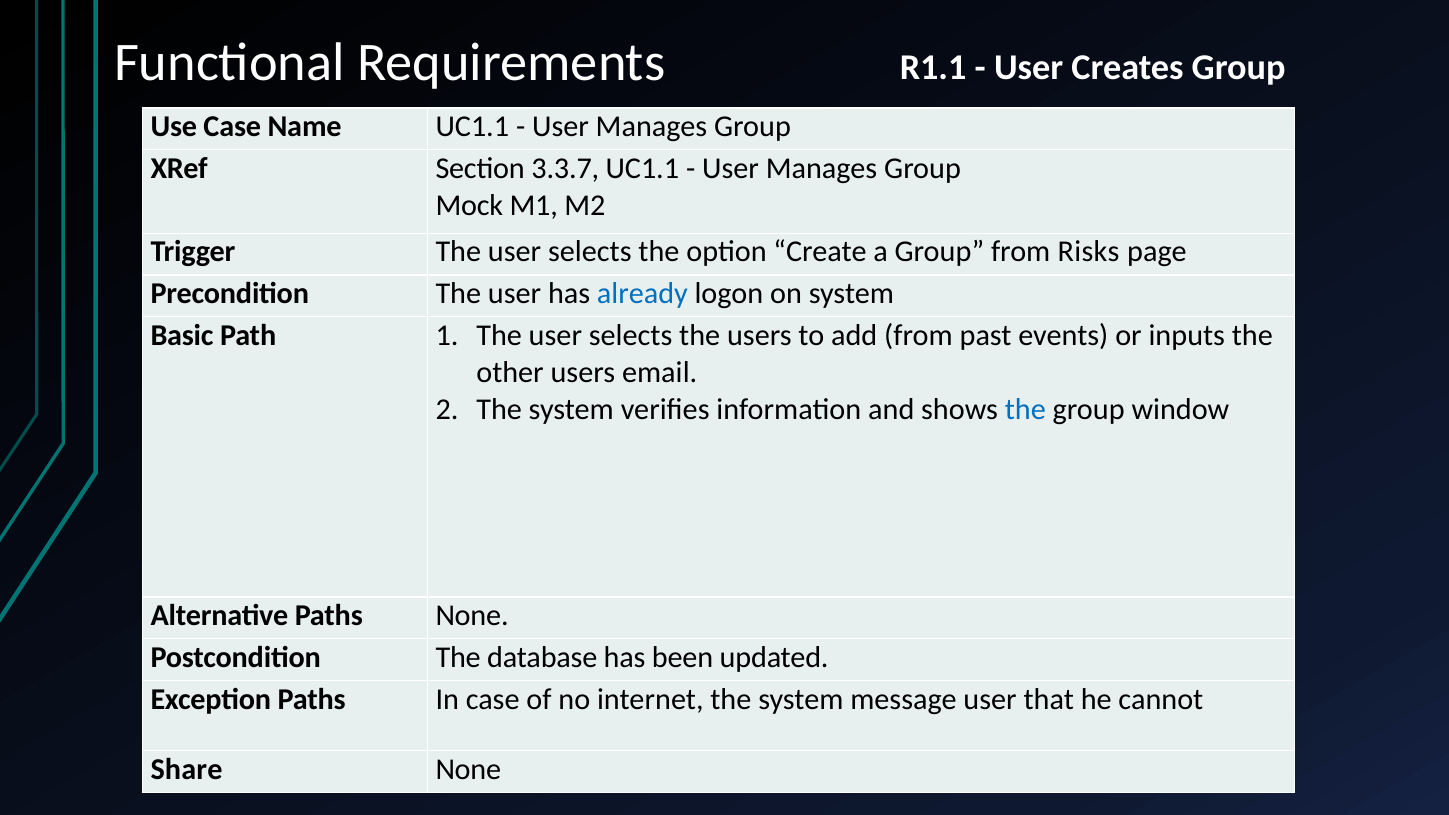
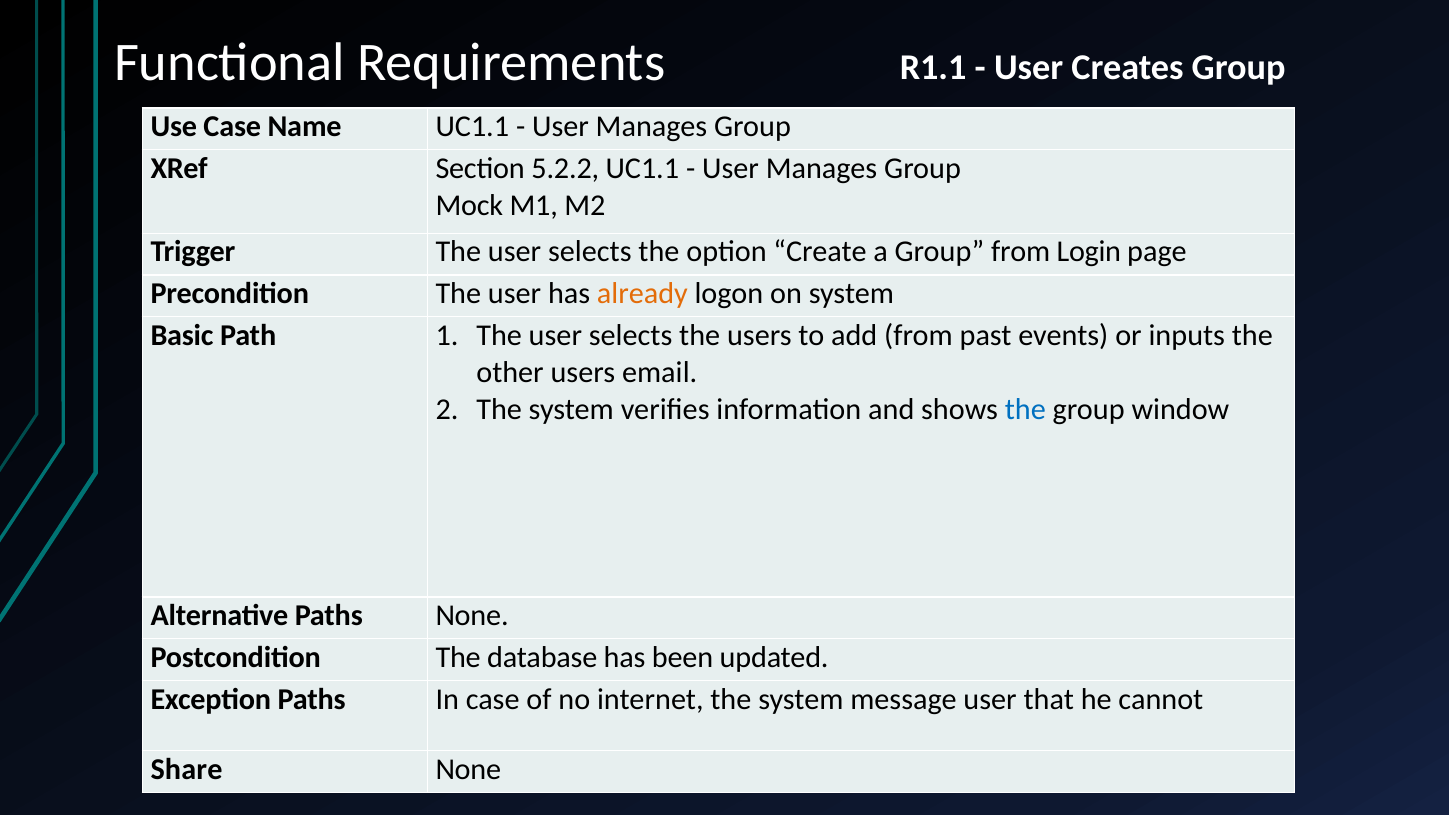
3.3.7: 3.3.7 -> 5.2.2
Risks: Risks -> Login
already colour: blue -> orange
